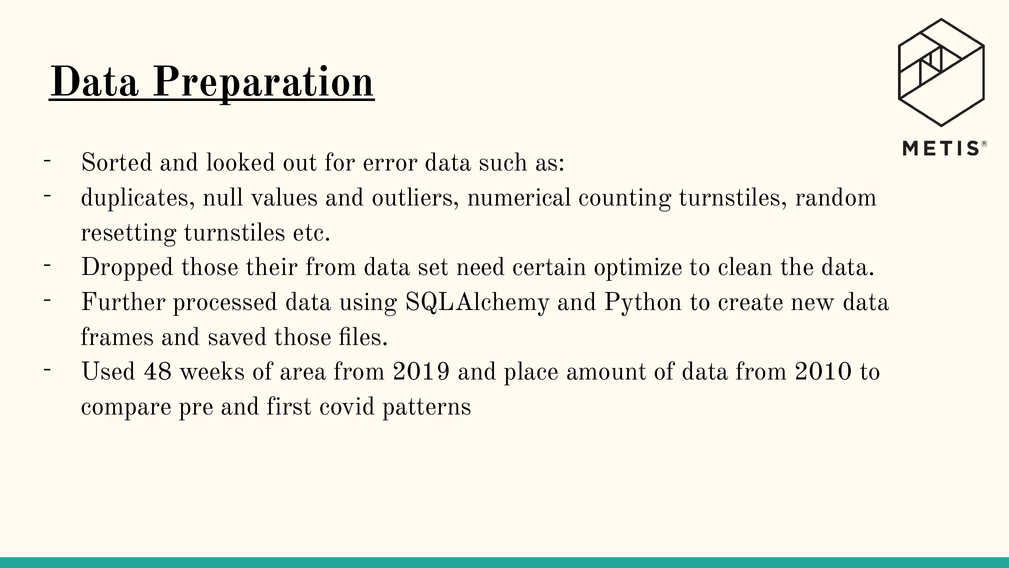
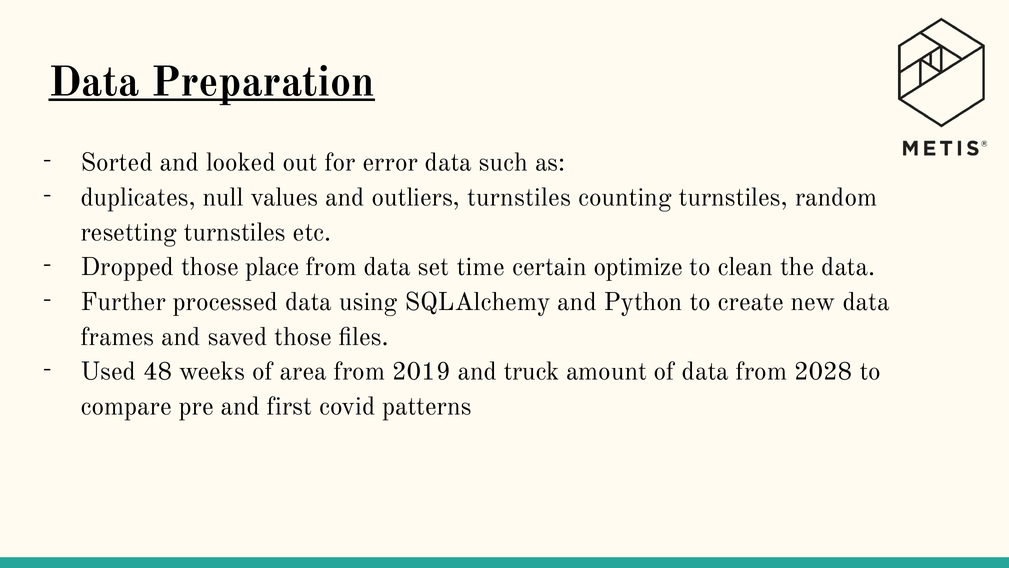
outliers numerical: numerical -> turnstiles
their: their -> place
need: need -> time
place: place -> truck
2010: 2010 -> 2028
